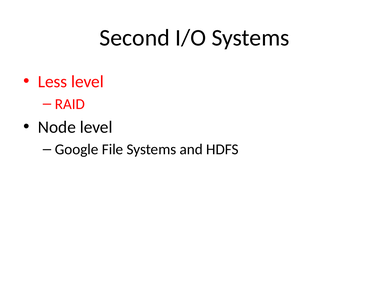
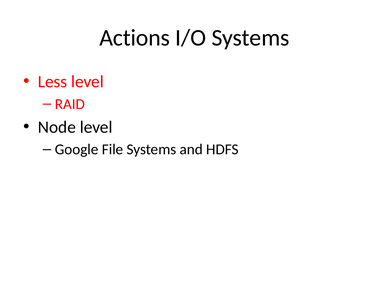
Second: Second -> Actions
